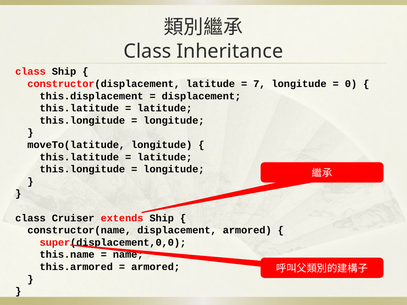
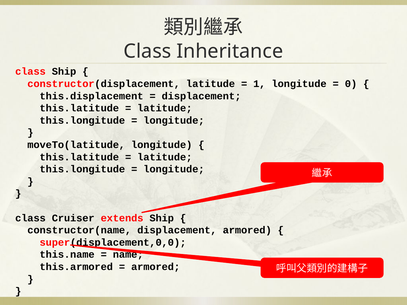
7: 7 -> 1
